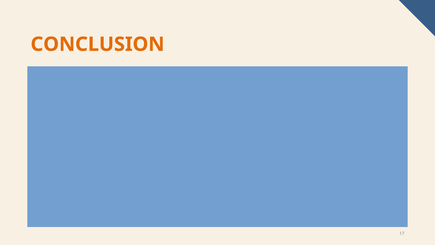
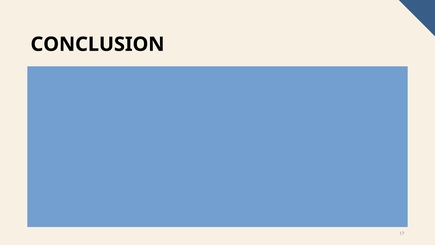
CONCLUSION colour: orange -> black
